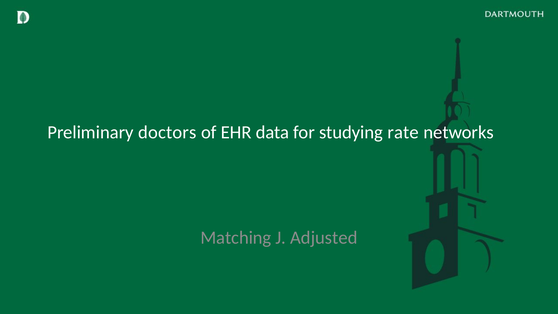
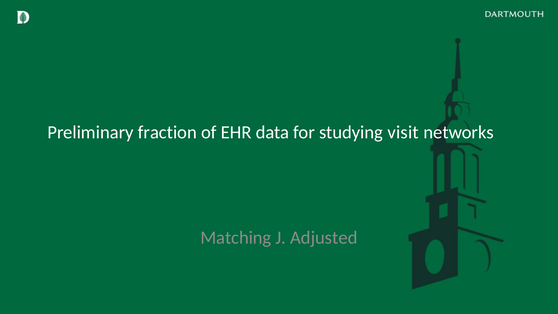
doctors: doctors -> fraction
rate: rate -> visit
